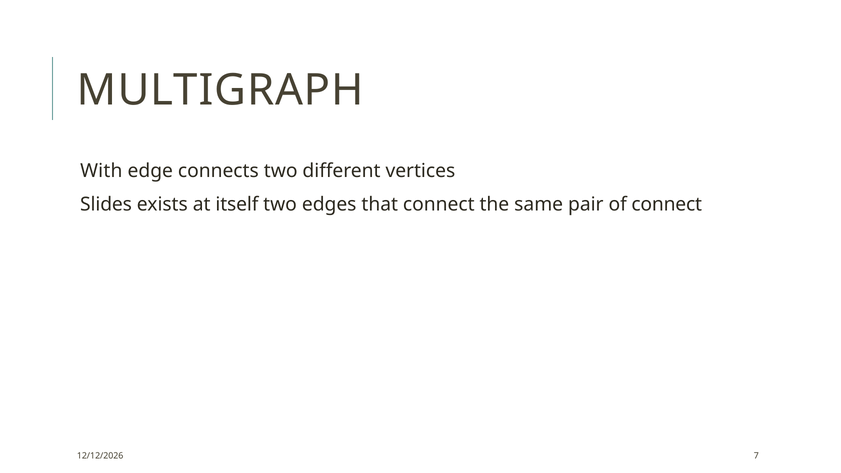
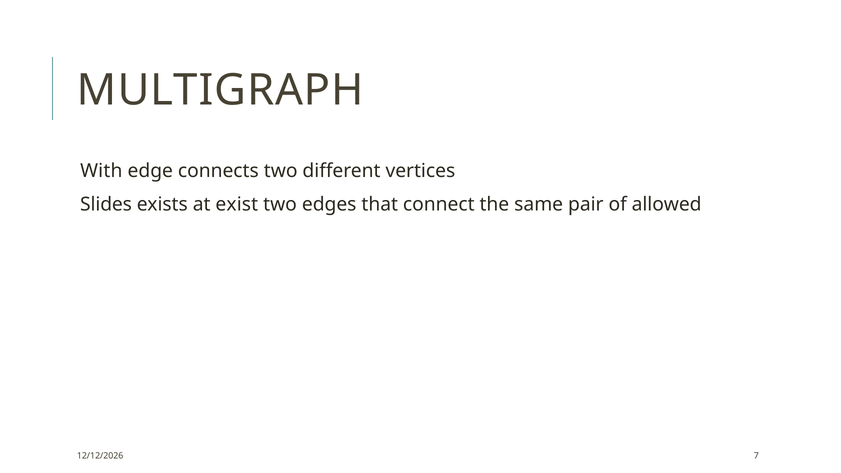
itself: itself -> exist
of connect: connect -> allowed
